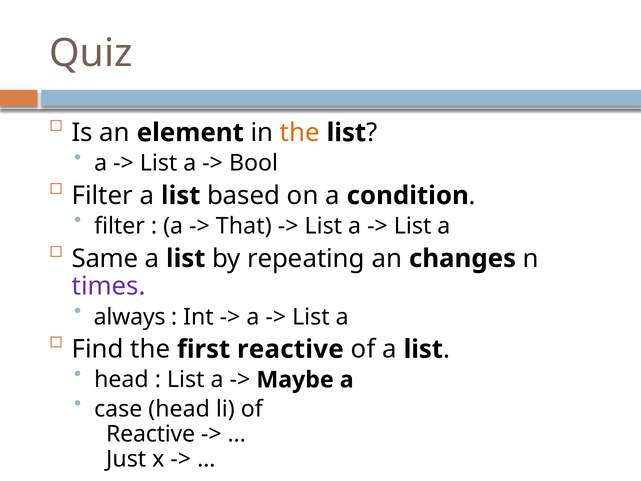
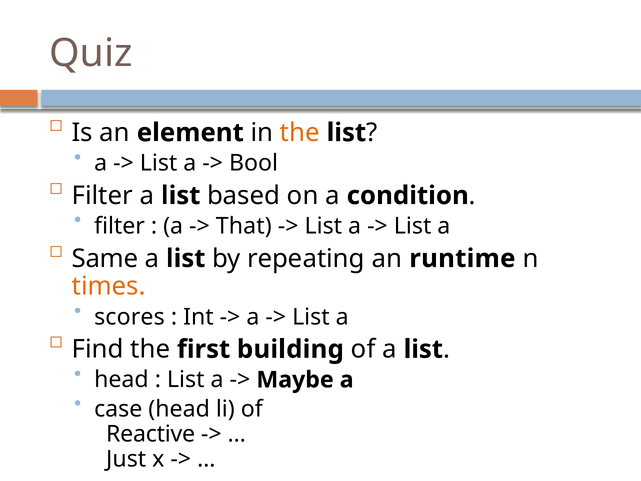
changes: changes -> runtime
times colour: purple -> orange
always: always -> scores
first reactive: reactive -> building
